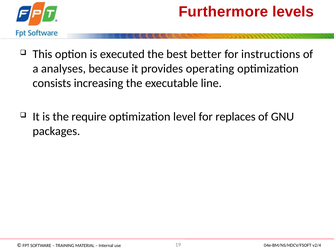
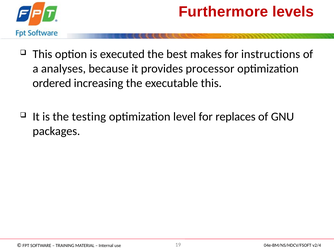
better: better -> makes
operating: operating -> processor
consists: consists -> ordered
executable line: line -> this
require: require -> testing
